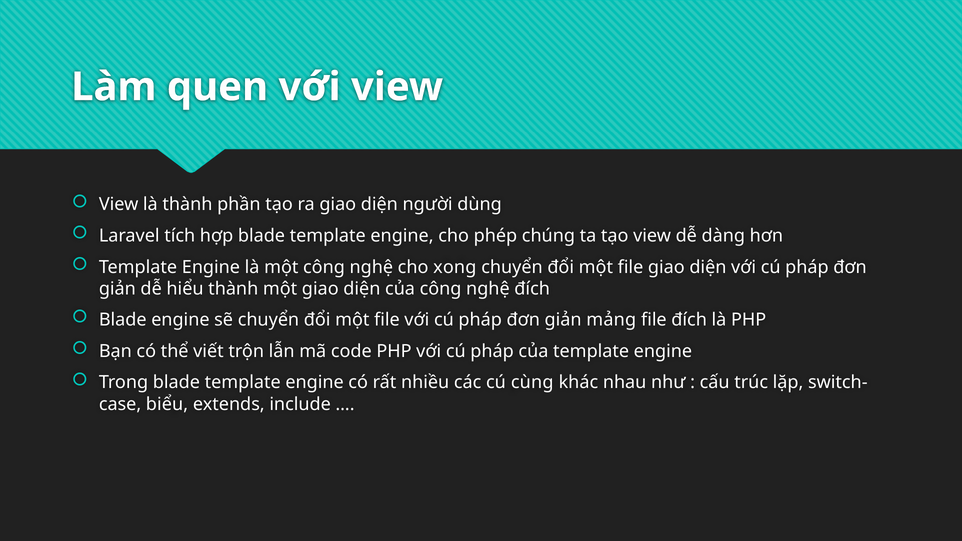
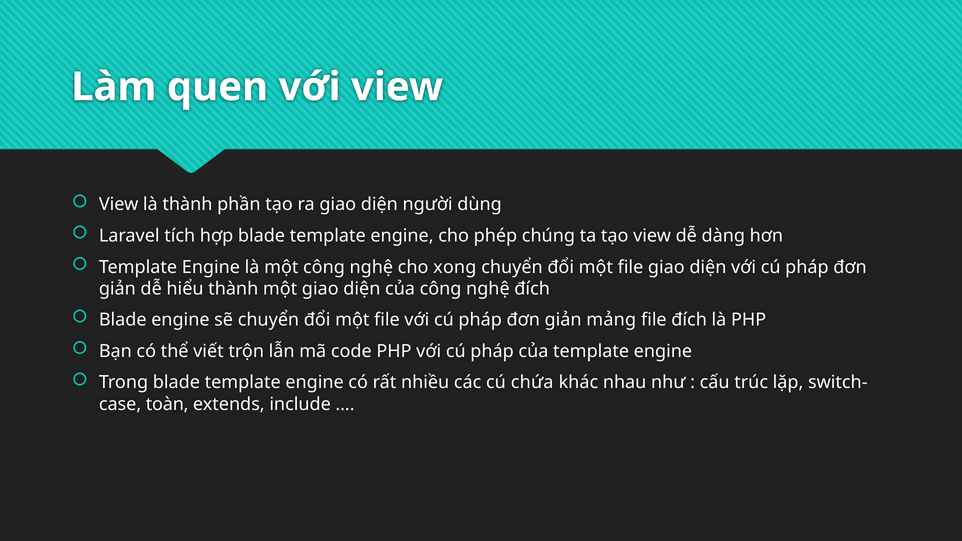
cùng: cùng -> chứa
biểu: biểu -> toàn
